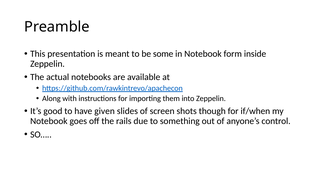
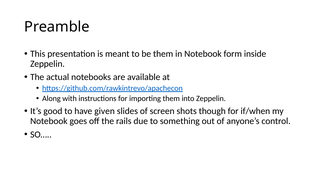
be some: some -> them
